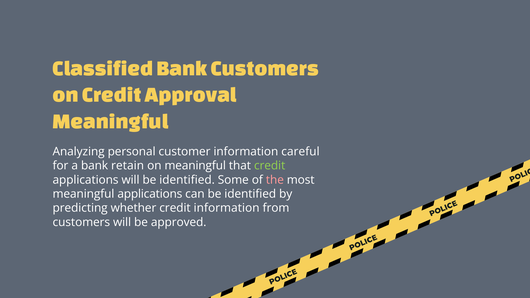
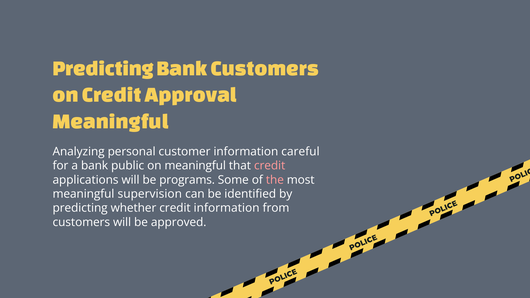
Classified at (103, 68): Classified -> Predicting
retain: retain -> public
credit at (270, 166) colour: light green -> pink
will be identified: identified -> programs
meaningful applications: applications -> supervision
